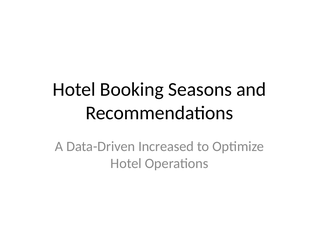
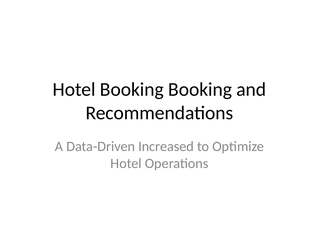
Booking Seasons: Seasons -> Booking
